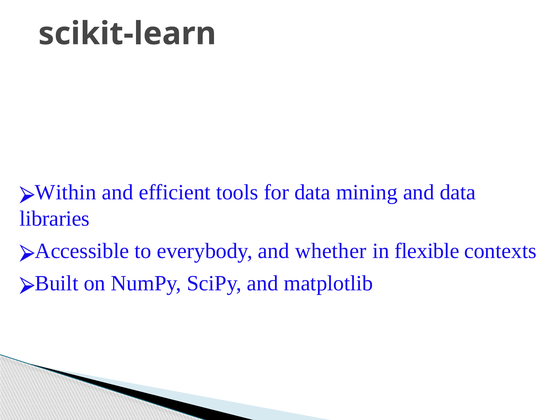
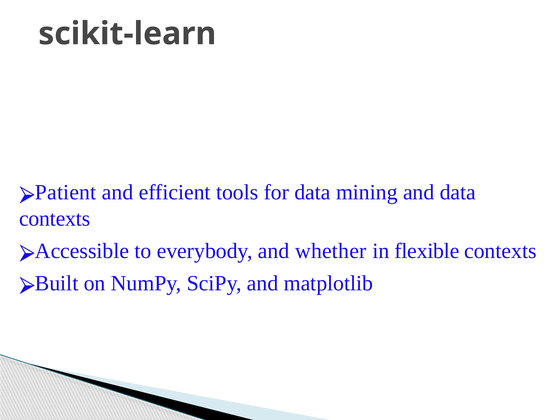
Within: Within -> Patient
libraries at (55, 219): libraries -> contexts
